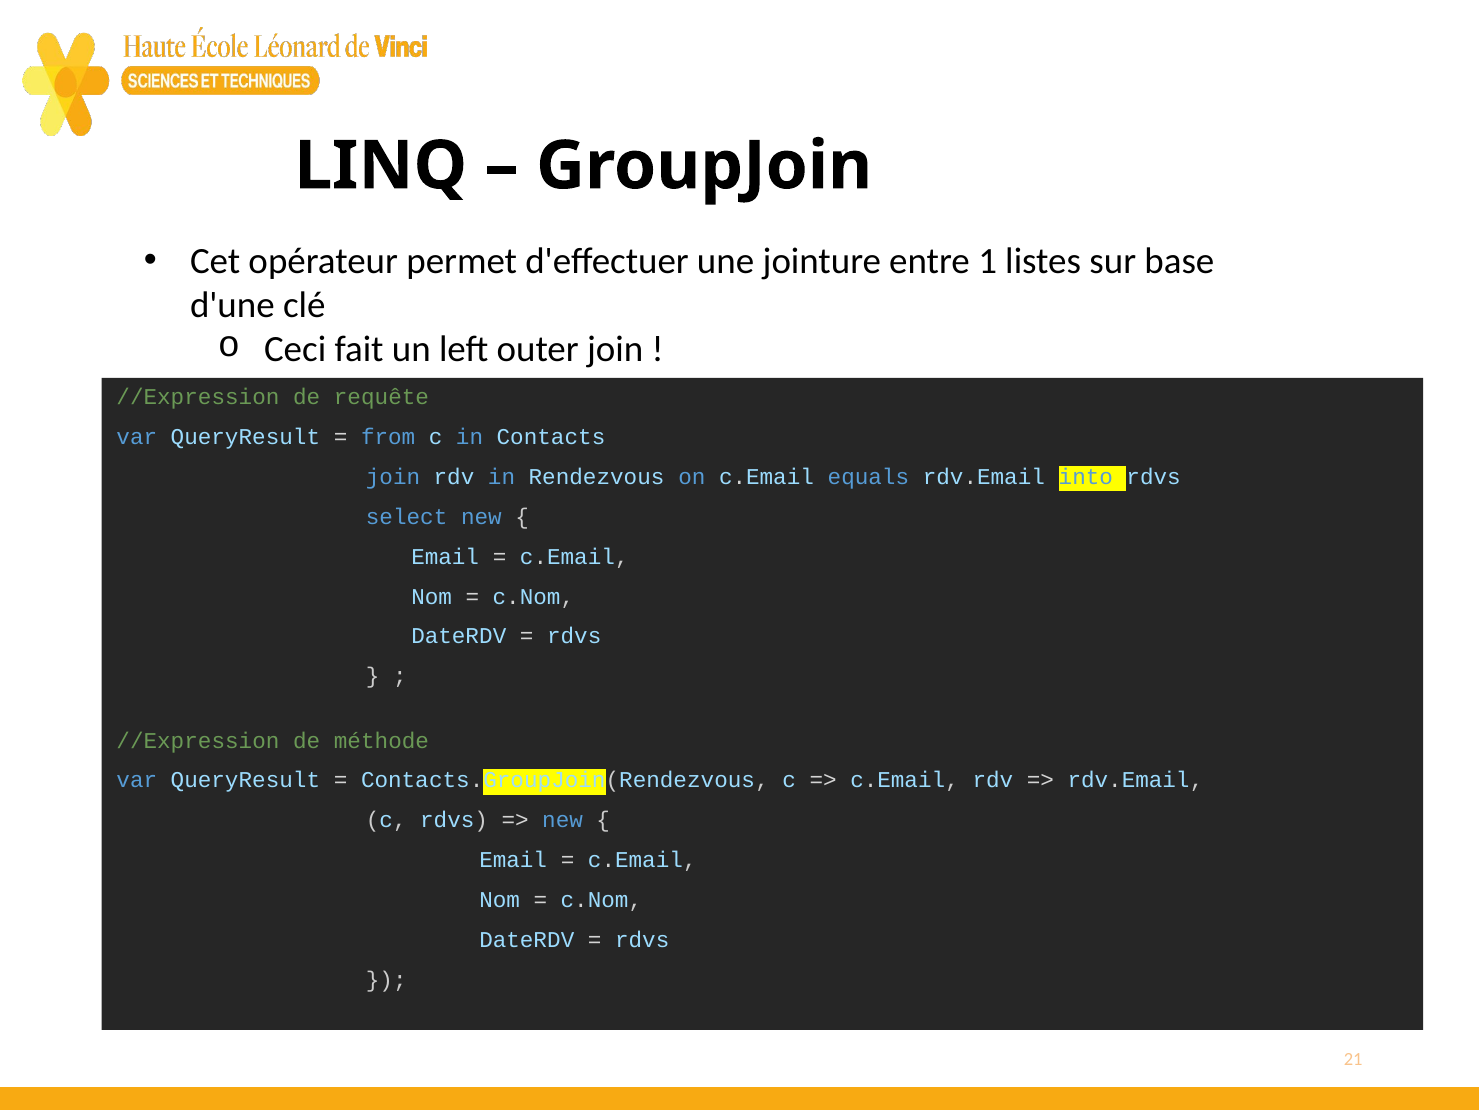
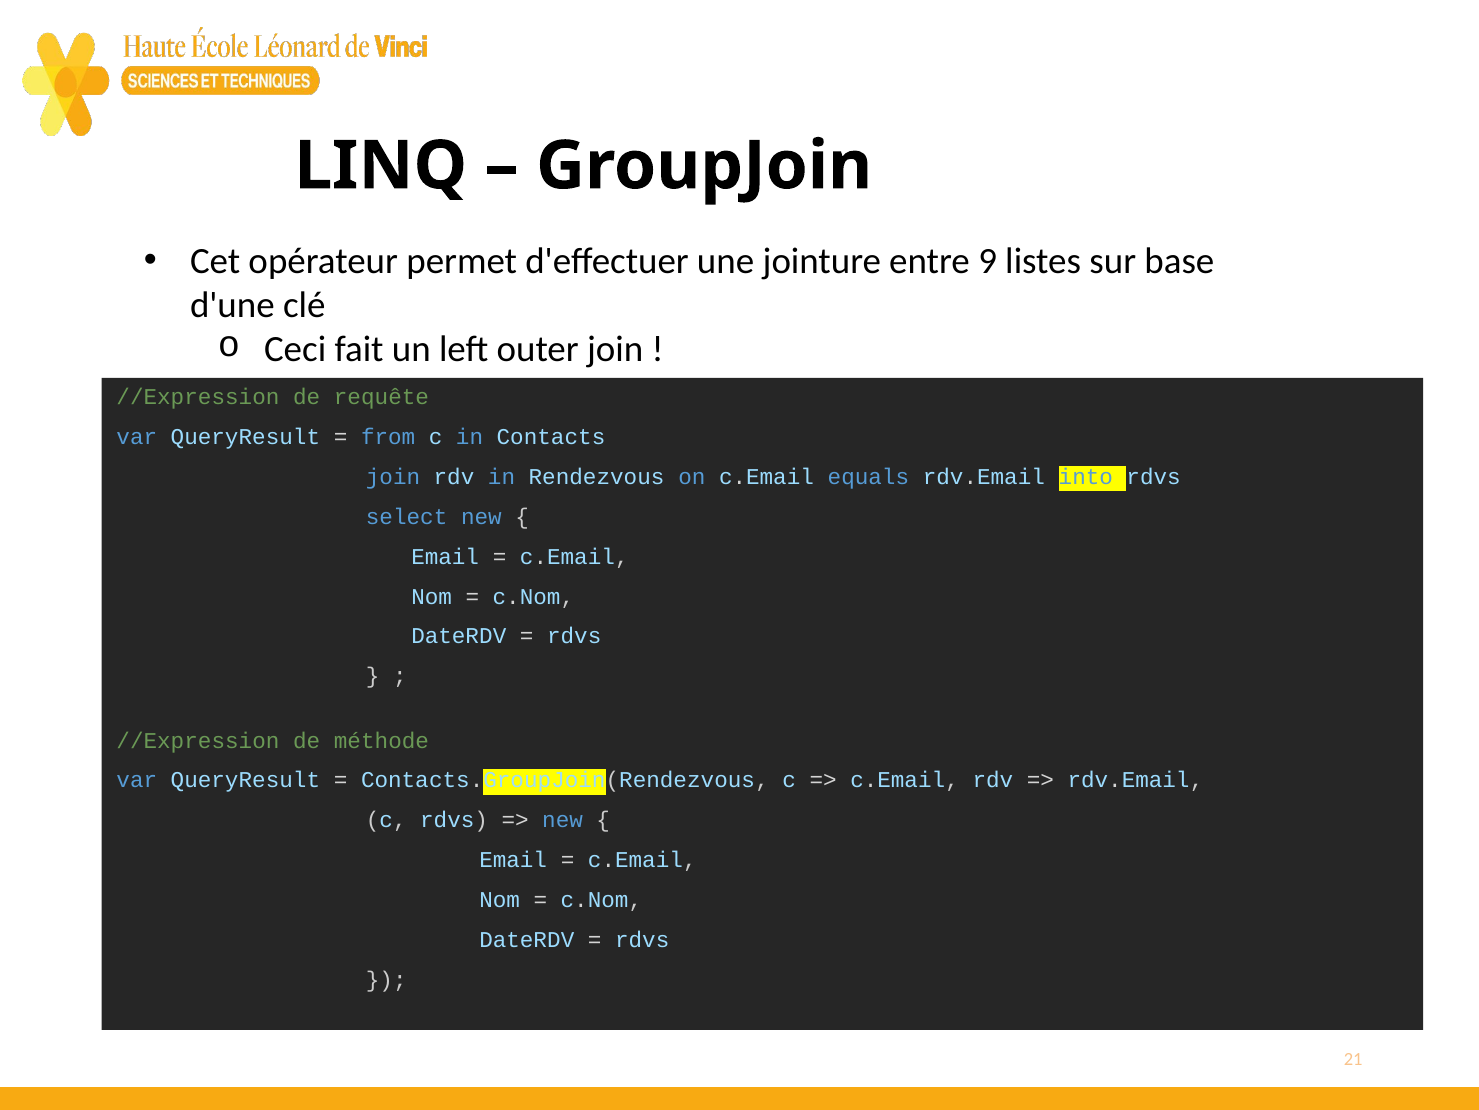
1: 1 -> 9
